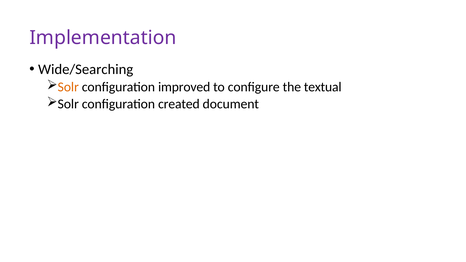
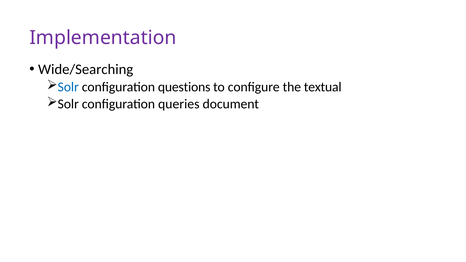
Solr at (68, 87) colour: orange -> blue
improved: improved -> questions
created: created -> queries
